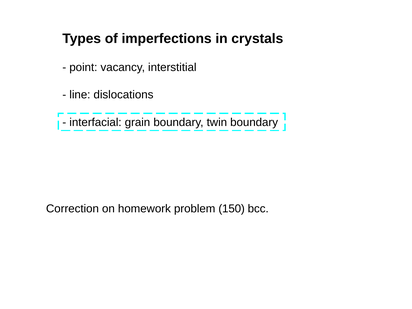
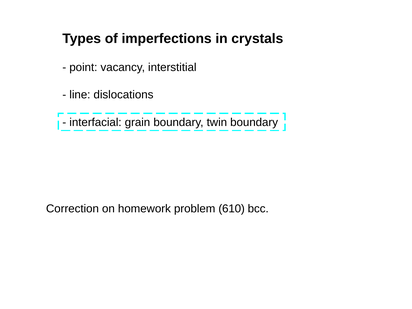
150: 150 -> 610
